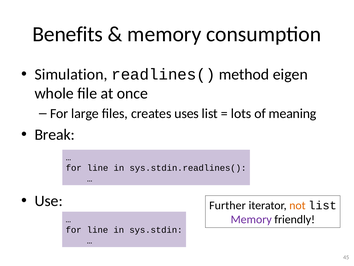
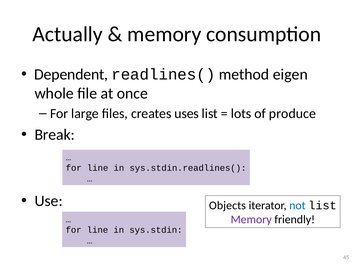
Benefits: Benefits -> Actually
Simulation: Simulation -> Dependent
meaning: meaning -> produce
Further: Further -> Objects
not colour: orange -> blue
